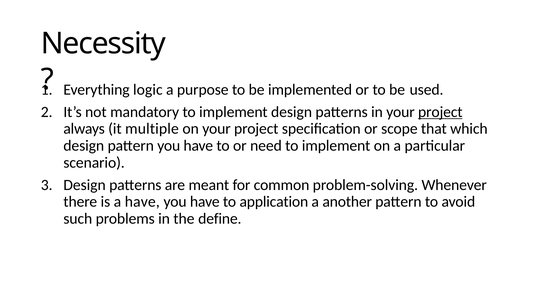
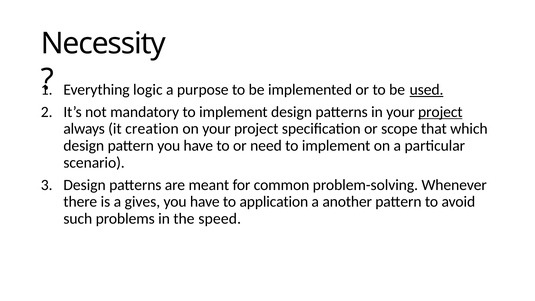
used underline: none -> present
multiple: multiple -> creation
a have: have -> gives
define: define -> speed
